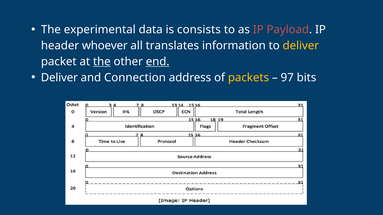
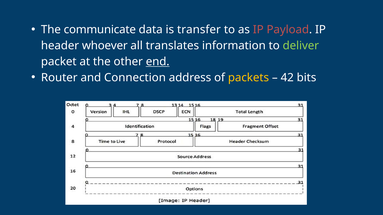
experimental: experimental -> communicate
consists: consists -> transfer
deliver at (301, 46) colour: yellow -> light green
the at (102, 62) underline: present -> none
Deliver at (59, 78): Deliver -> Router
97: 97 -> 42
